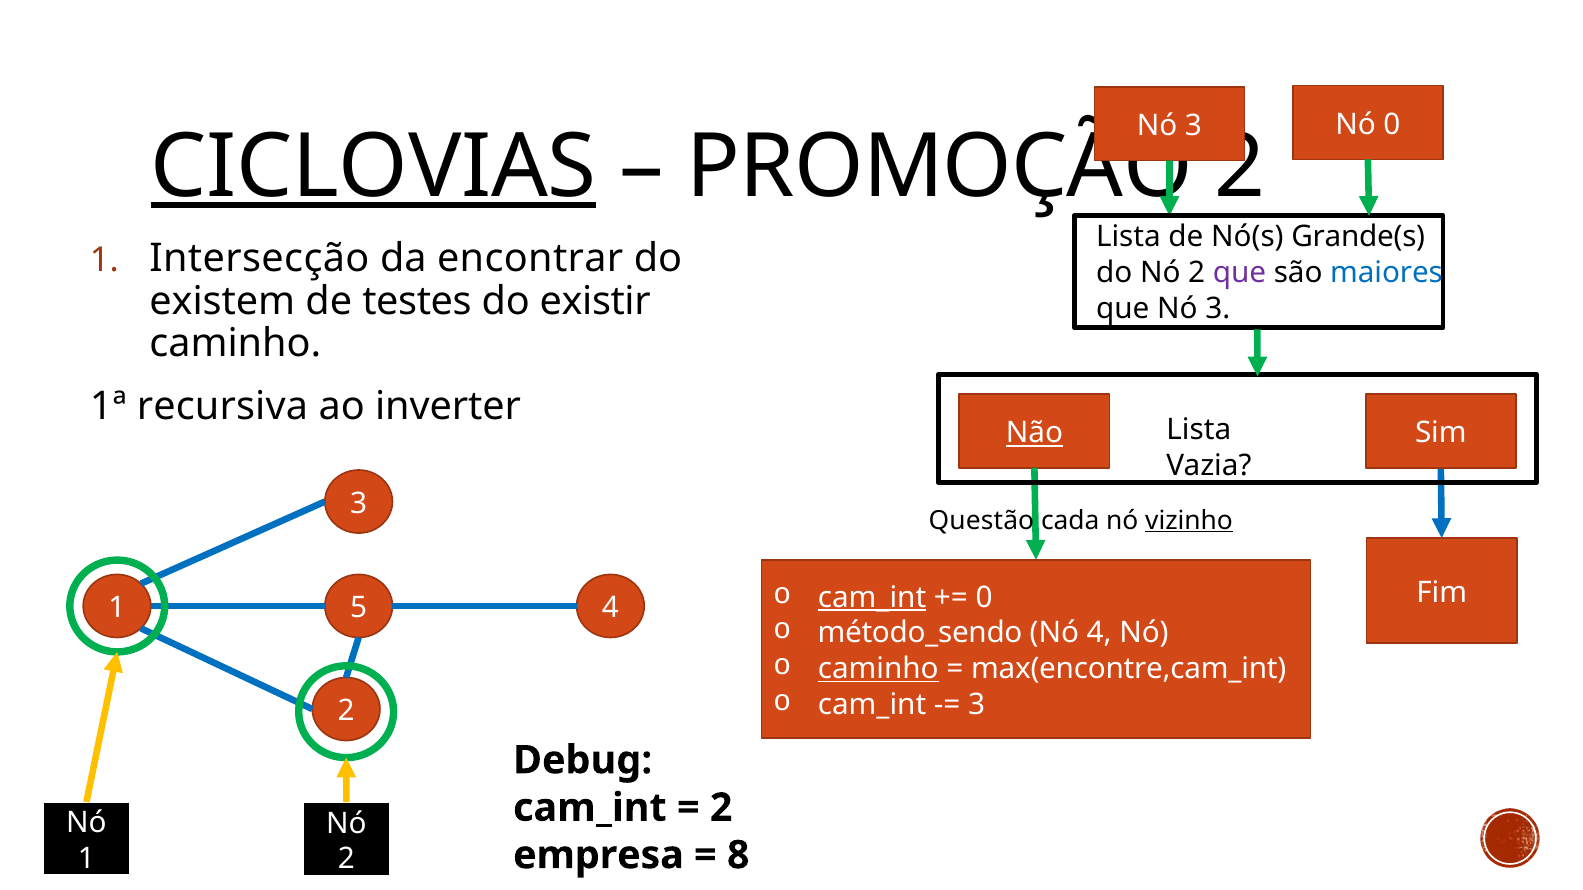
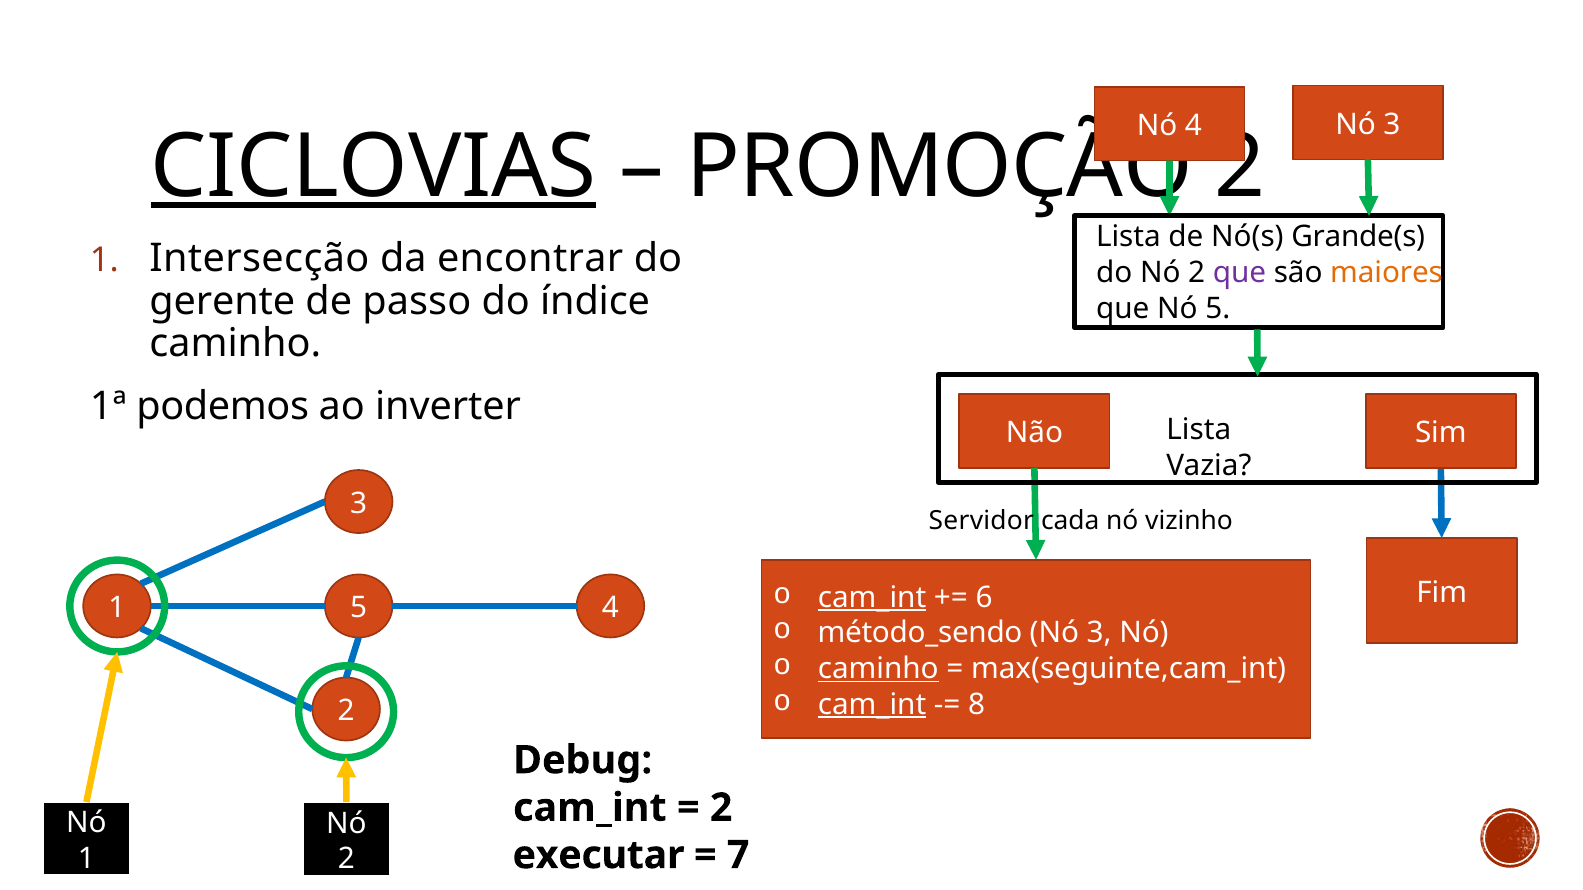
0 at (1392, 125): 0 -> 3
3 at (1193, 126): 3 -> 4
maiores colour: blue -> orange
existem: existem -> gerente
testes: testes -> passo
existir: existir -> índice
que Nó 3: 3 -> 5
recursiva: recursiva -> podemos
Não underline: present -> none
Questão: Questão -> Servidor
vizinho underline: present -> none
0 at (984, 598): 0 -> 6
4 at (1099, 633): 4 -> 3
max(encontre,cam_int: max(encontre,cam_int -> max(seguinte,cam_int
cam_int at (872, 705) underline: none -> present
3 at (977, 705): 3 -> 8
empresa: empresa -> executar
8: 8 -> 7
